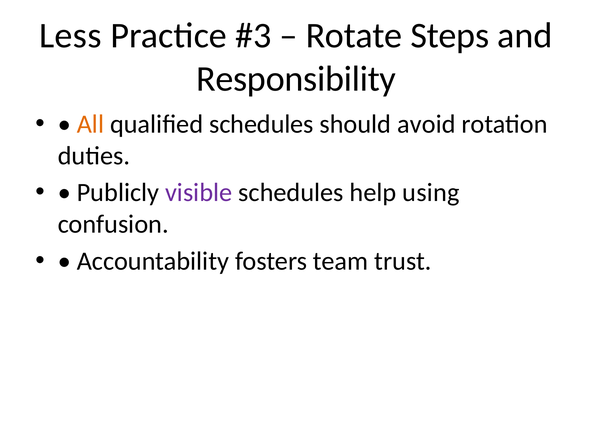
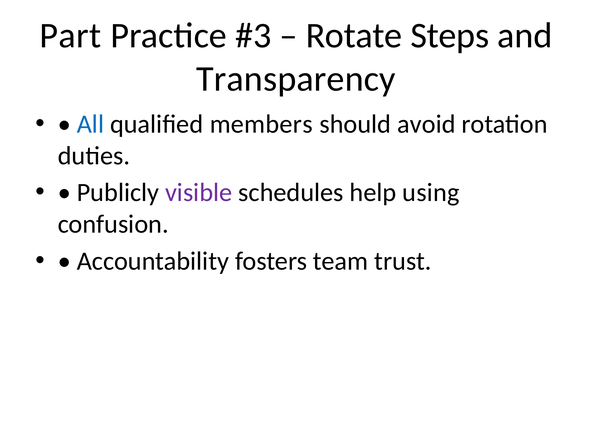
Less: Less -> Part
Responsibility: Responsibility -> Transparency
All colour: orange -> blue
qualified schedules: schedules -> members
